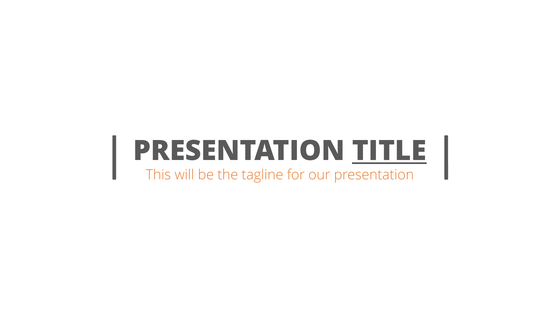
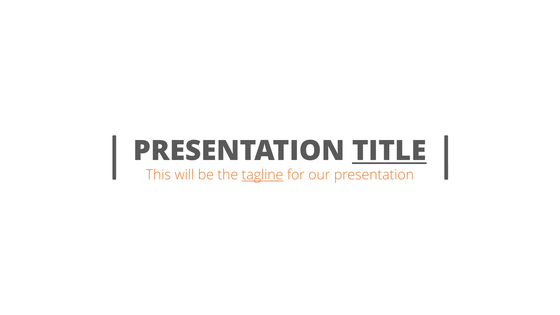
tagline underline: none -> present
